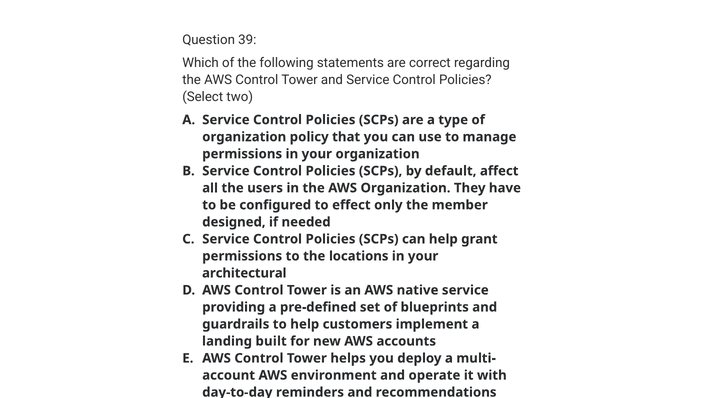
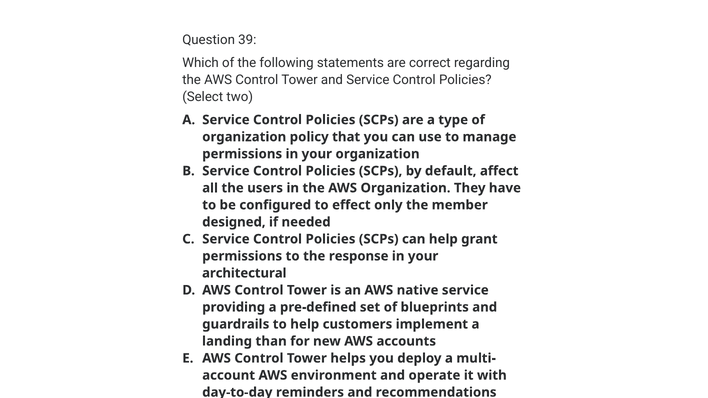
locations: locations -> response
built: built -> than
